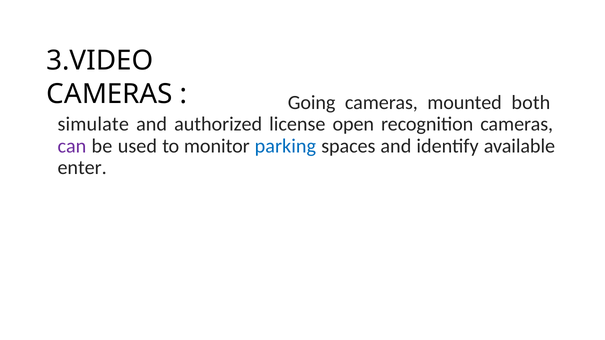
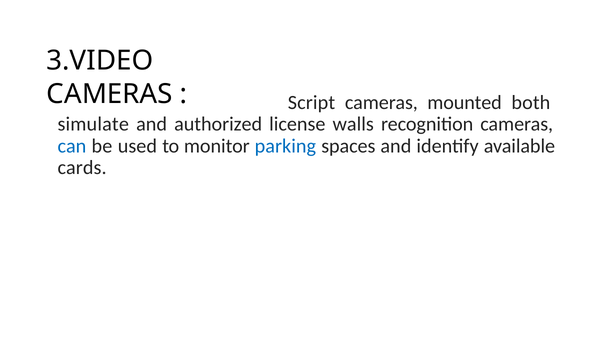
Going: Going -> Script
open: open -> walls
can colour: purple -> blue
enter: enter -> cards
